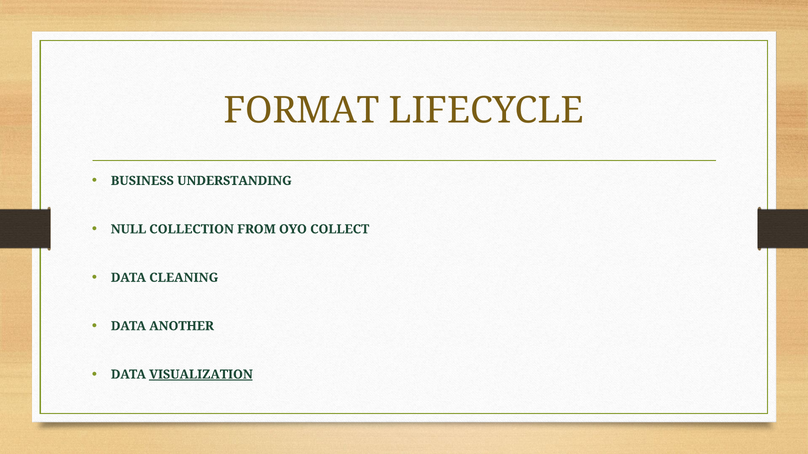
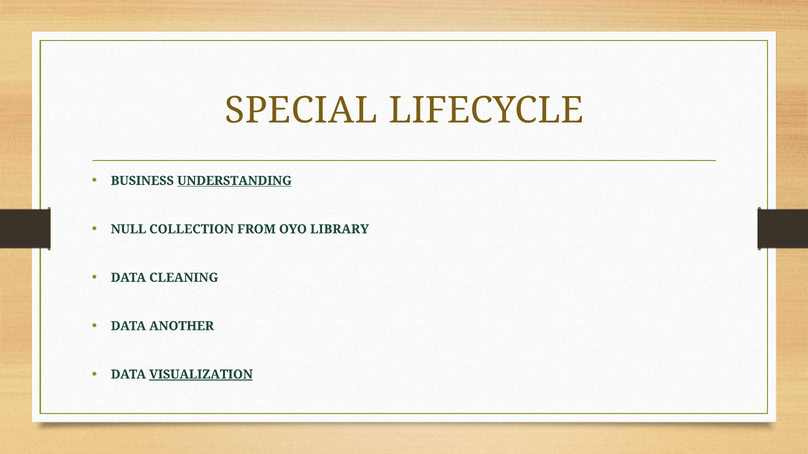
FORMAT: FORMAT -> SPECIAL
UNDERSTANDING underline: none -> present
COLLECT: COLLECT -> LIBRARY
